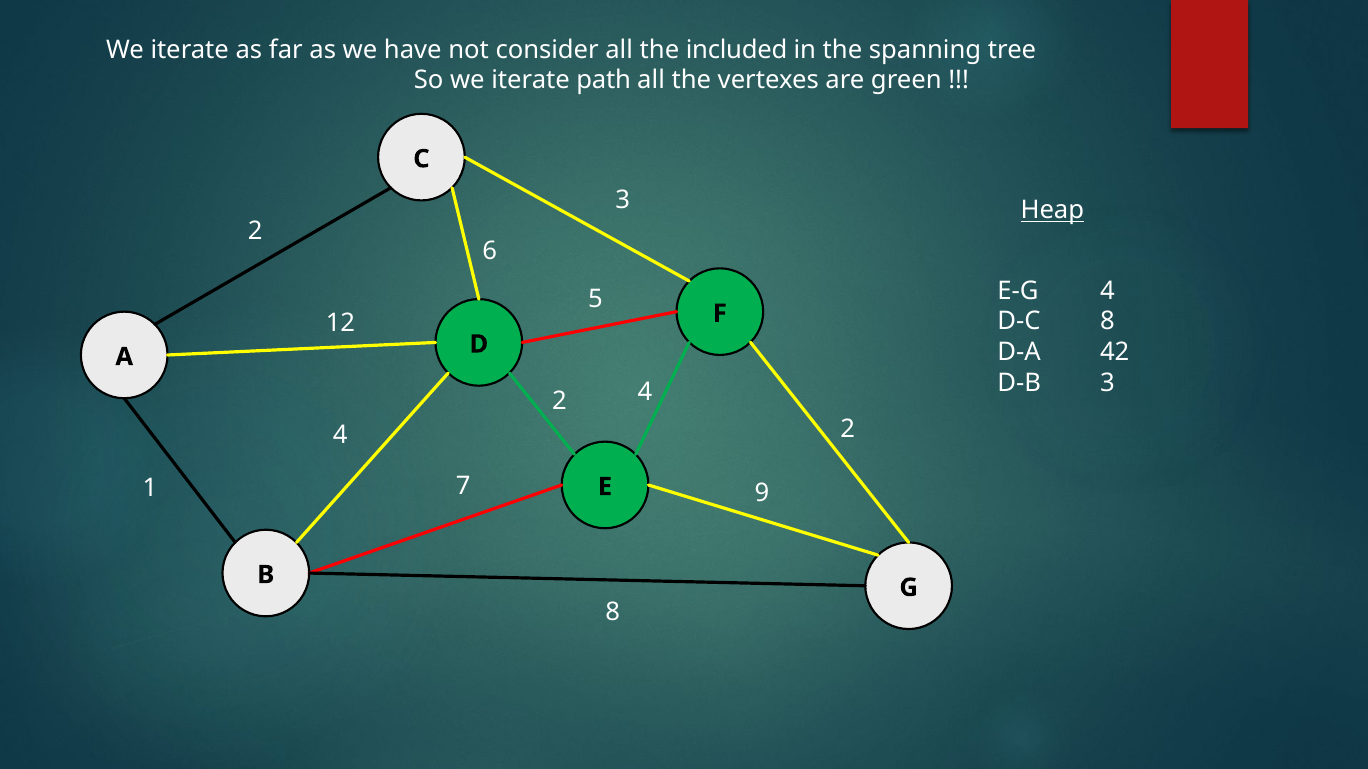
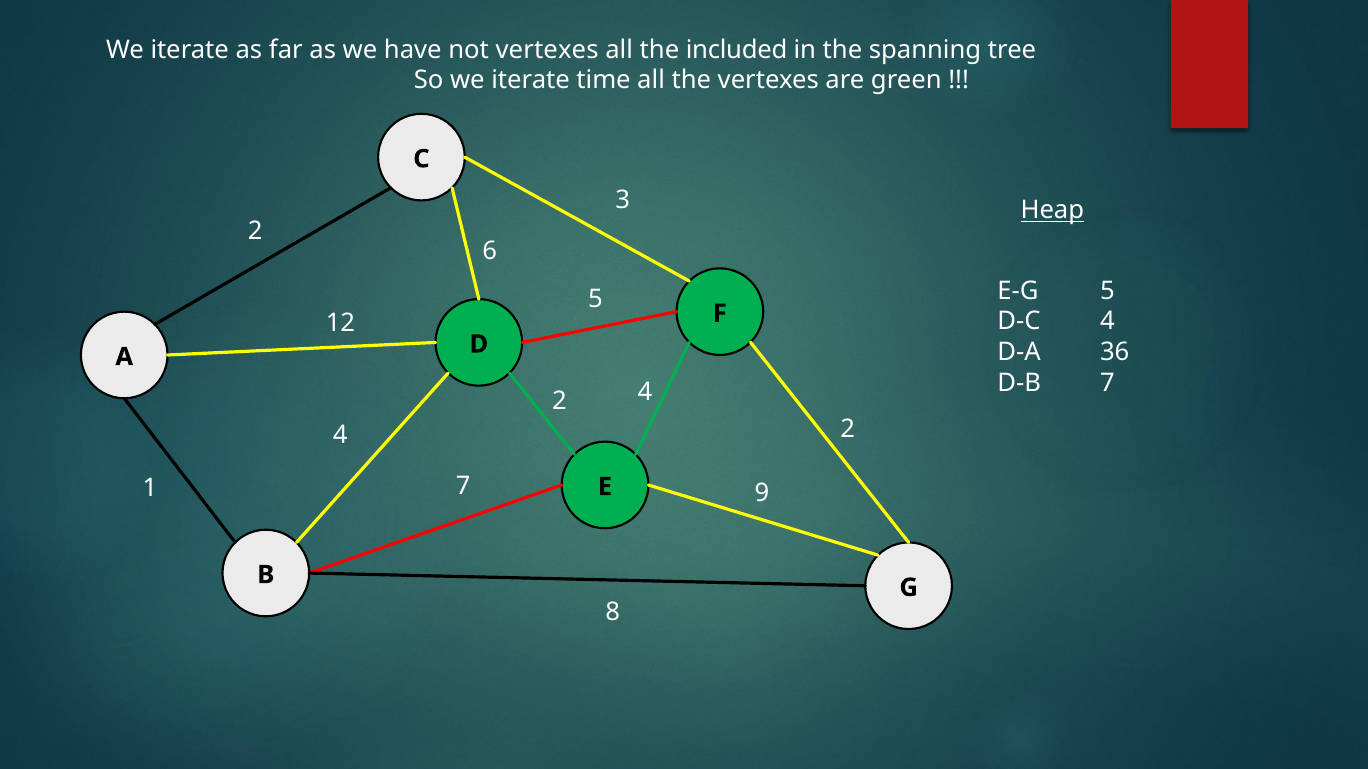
not consider: consider -> vertexes
path: path -> time
E-G 4: 4 -> 5
D-C 8: 8 -> 4
42: 42 -> 36
D-B 3: 3 -> 7
